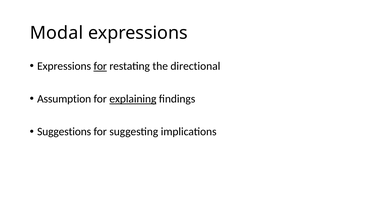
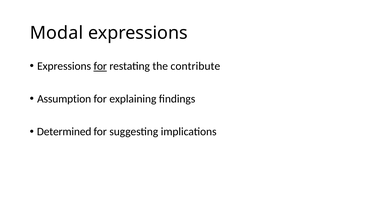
directional: directional -> contribute
explaining underline: present -> none
Suggestions: Suggestions -> Determined
